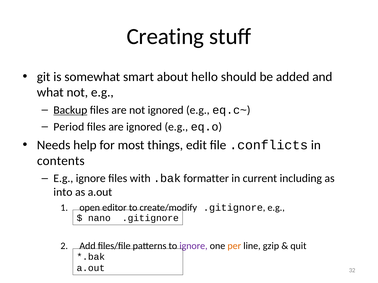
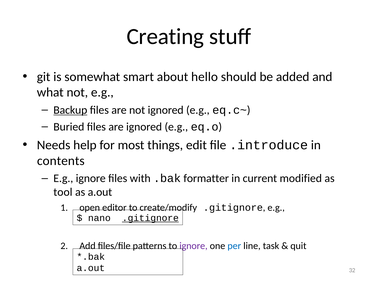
Period: Period -> Buried
.conflicts: .conflicts -> .introduce
including: including -> modified
into: into -> tool
.gitignore at (150, 218) underline: none -> present
per colour: orange -> blue
gzip: gzip -> task
